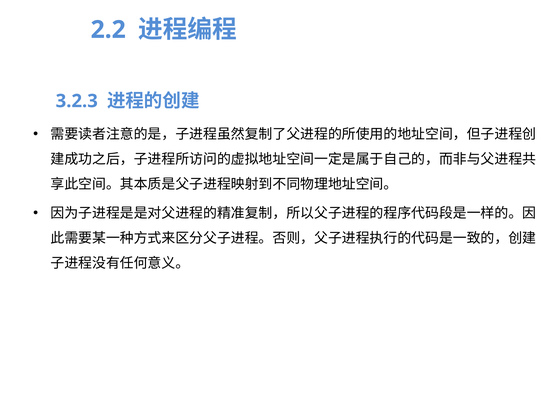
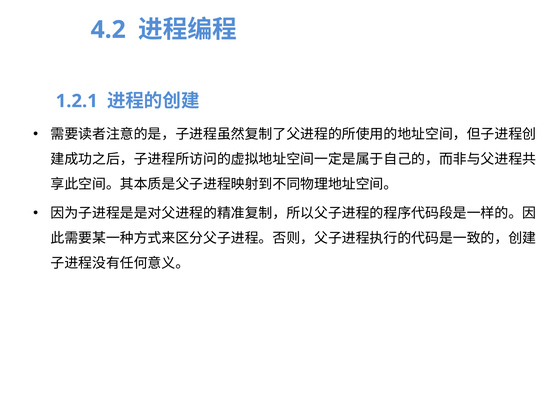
2.2: 2.2 -> 4.2
3.2.3: 3.2.3 -> 1.2.1
